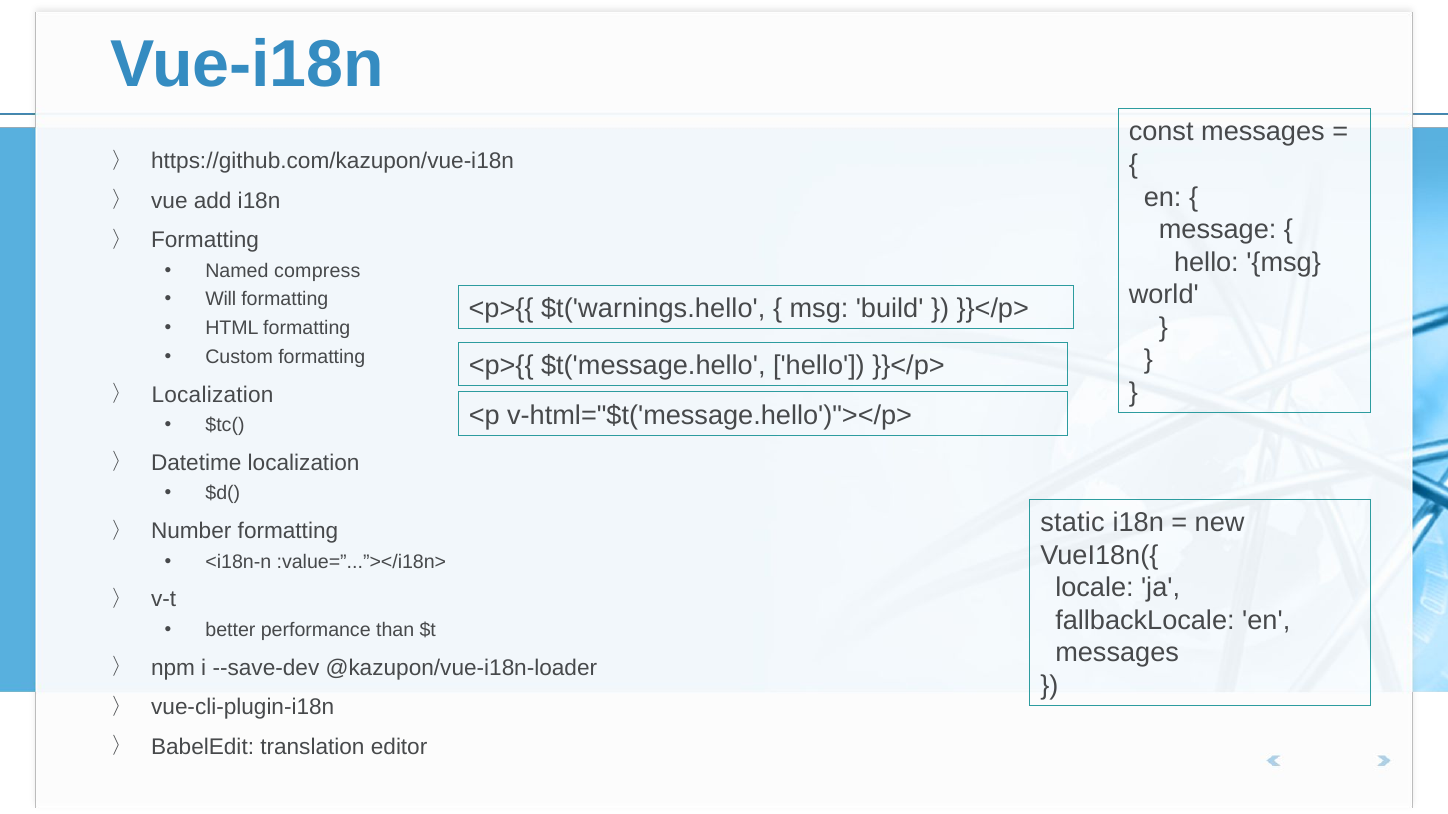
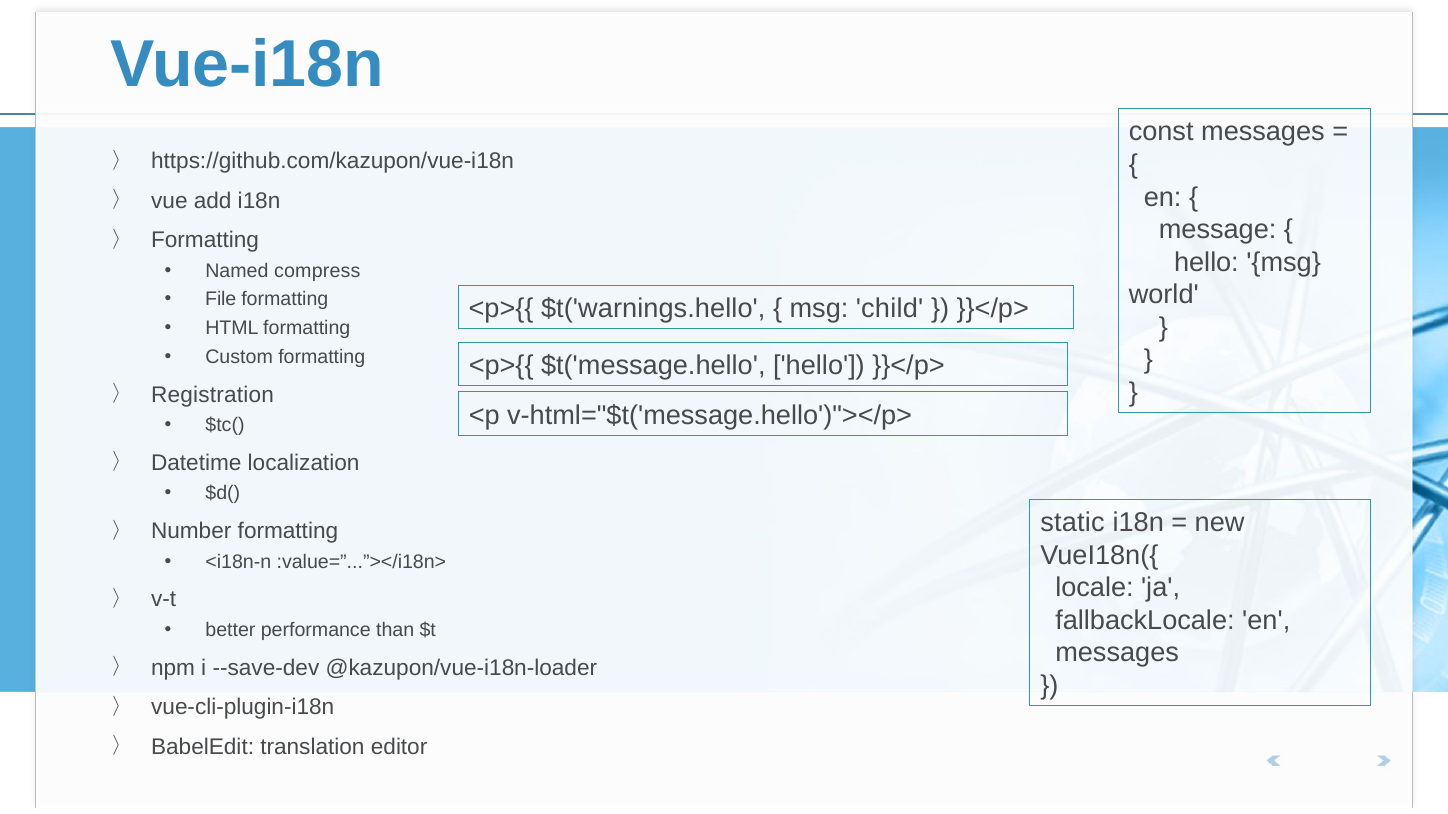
Will: Will -> File
build: build -> child
Localization at (213, 395): Localization -> Registration
